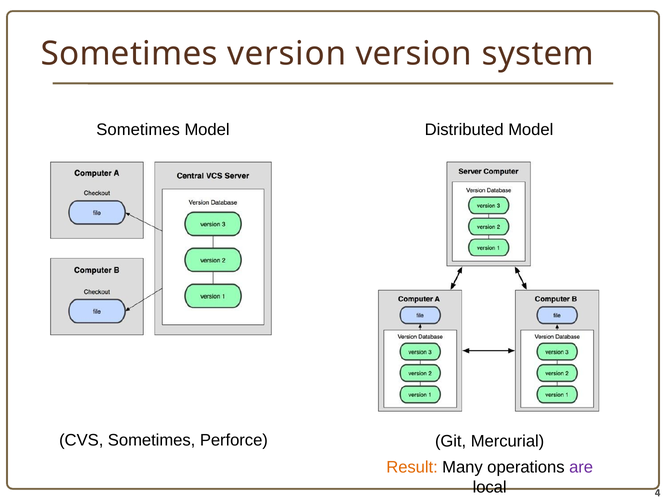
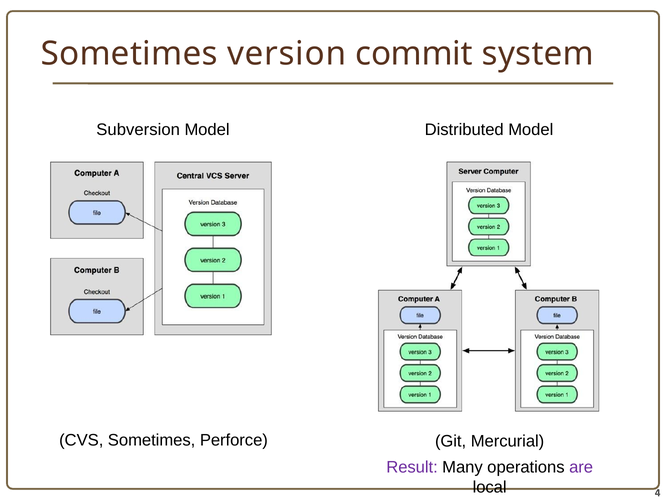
version version: version -> commit
Sometimes at (138, 130): Sometimes -> Subversion
Result colour: orange -> purple
